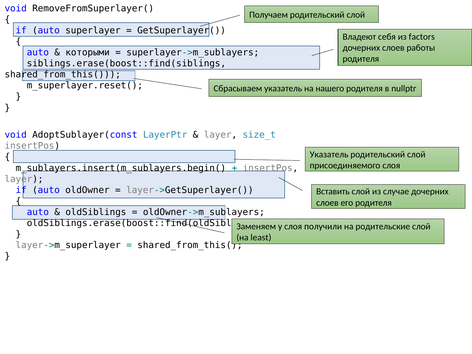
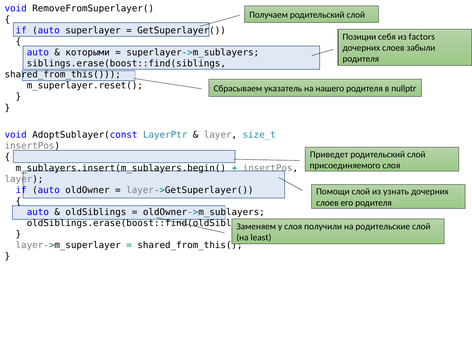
Владеют: Владеют -> Позиции
работы: работы -> забыли
Указатель at (329, 154): Указатель -> Приведет
Вставить: Вставить -> Помощи
случае: случае -> узнать
